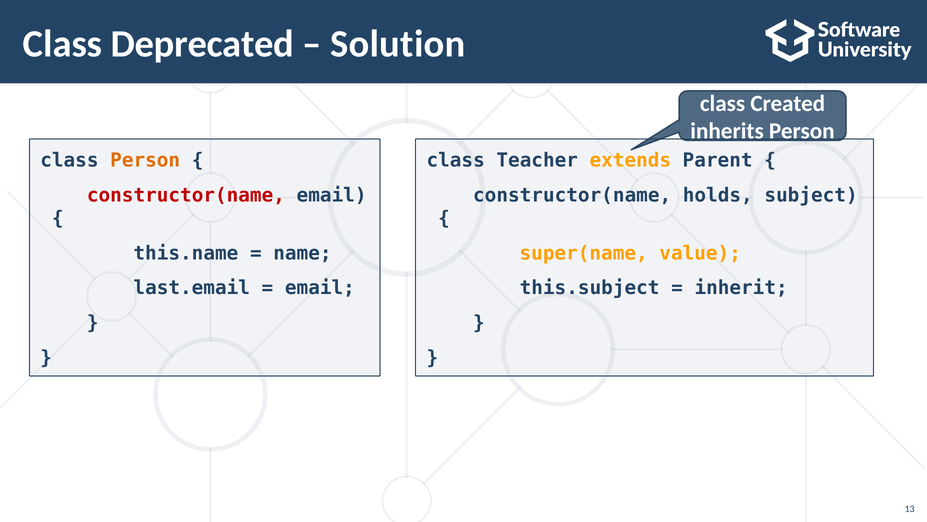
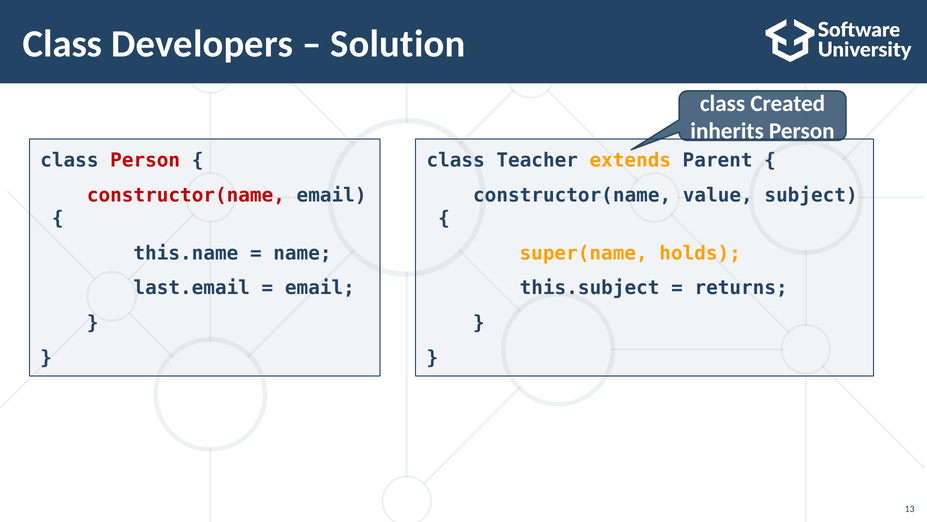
Deprecated: Deprecated -> Developers
Person at (145, 160) colour: orange -> red
holds: holds -> value
value: value -> holds
inherit: inherit -> returns
